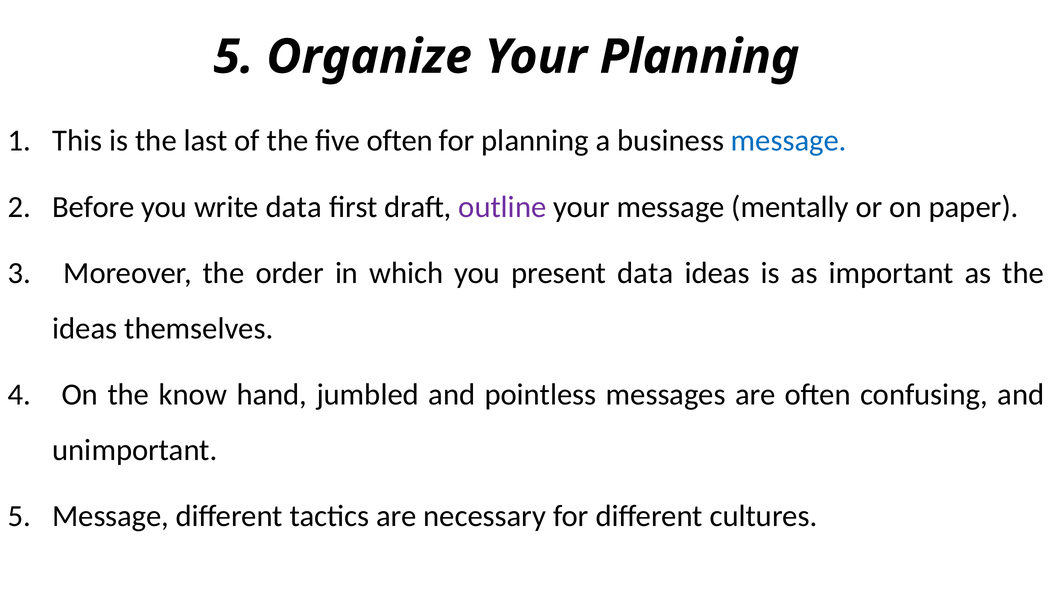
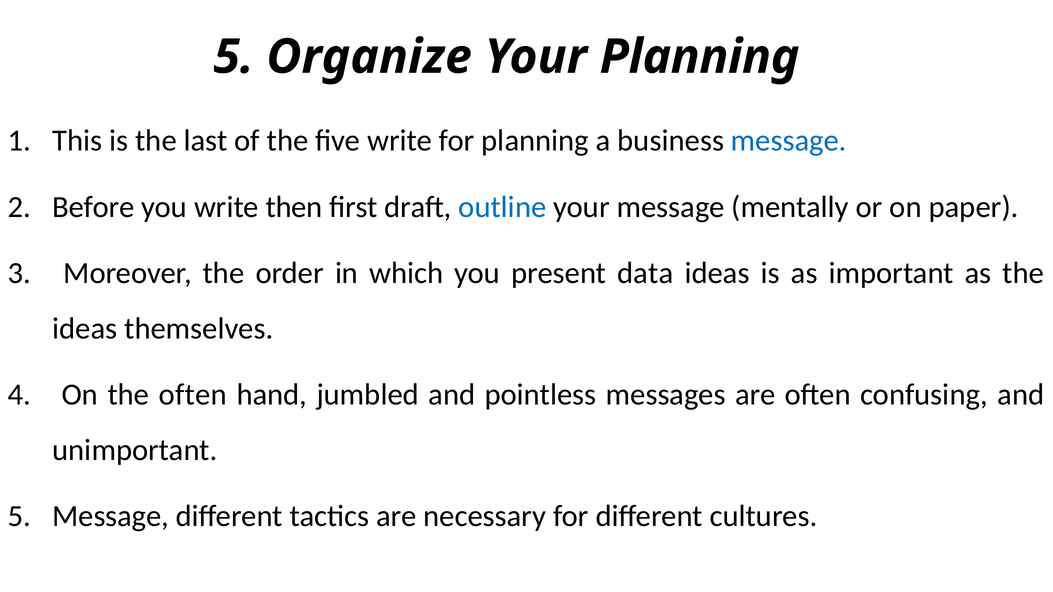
five often: often -> write
write data: data -> then
outline colour: purple -> blue
the know: know -> often
